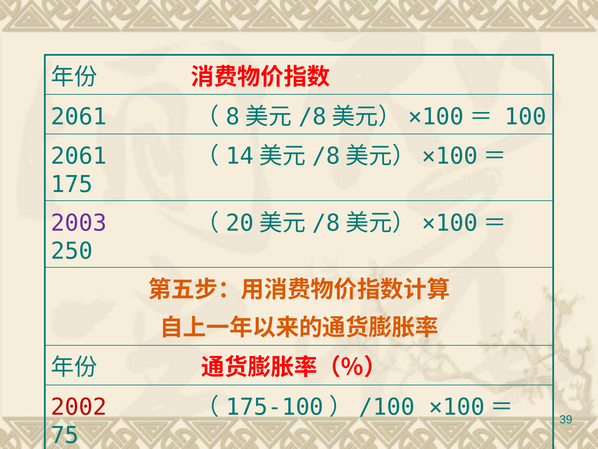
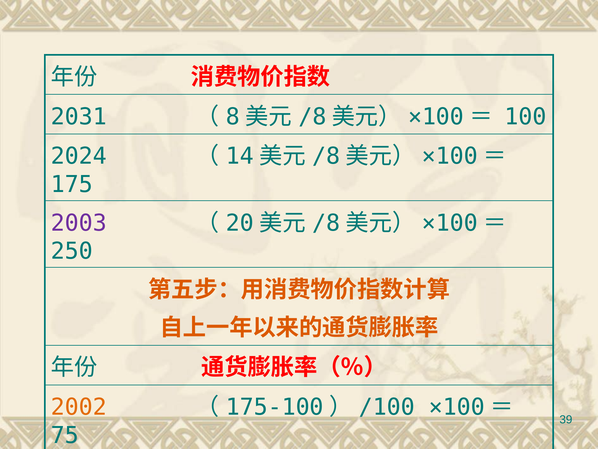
2061 at (79, 117): 2061 -> 2031
2061 at (79, 156): 2061 -> 2024
2002 colour: red -> orange
